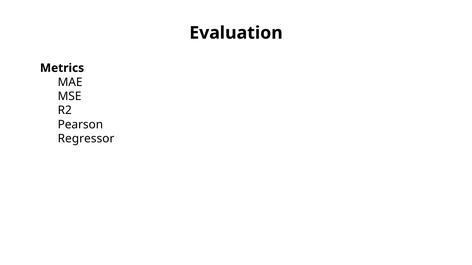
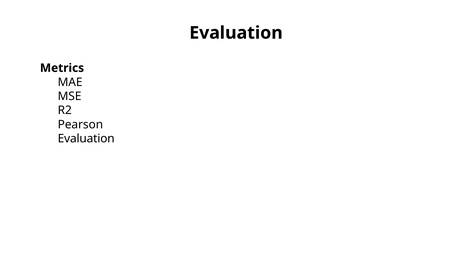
Regressor at (86, 139): Regressor -> Evaluation
